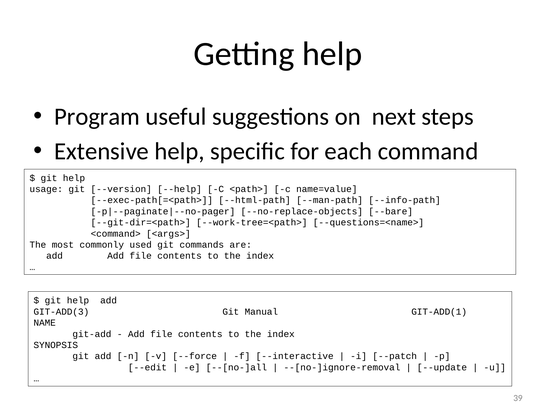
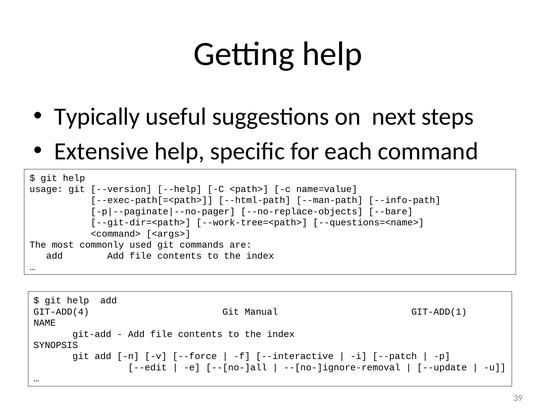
Program: Program -> Typically
GIT-ADD(3: GIT-ADD(3 -> GIT-ADD(4
